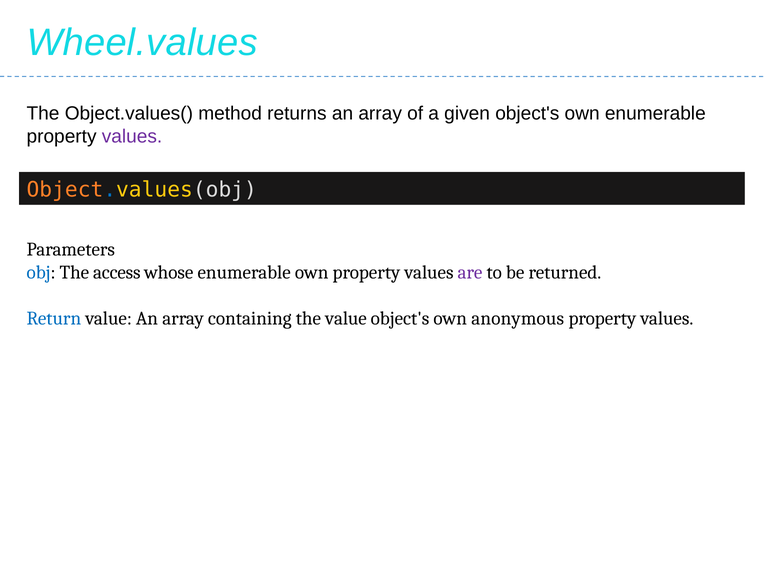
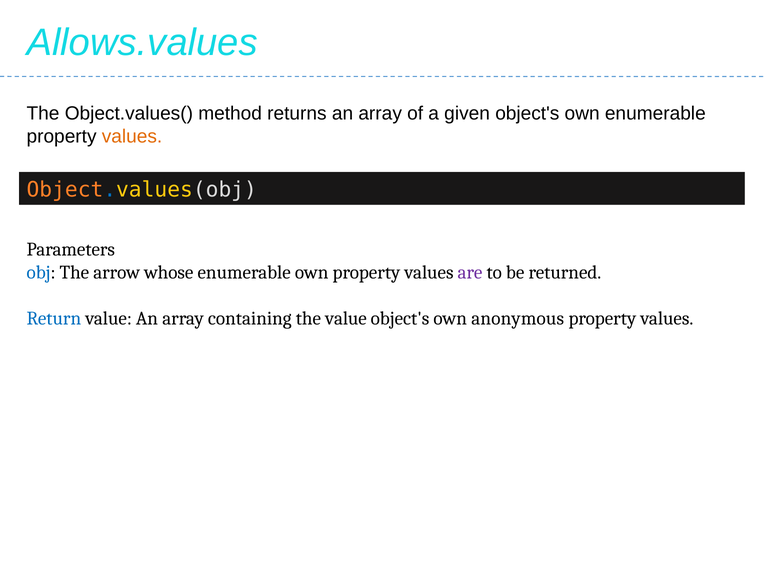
Wheel.values: Wheel.values -> Allows.values
values at (132, 137) colour: purple -> orange
access: access -> arrow
